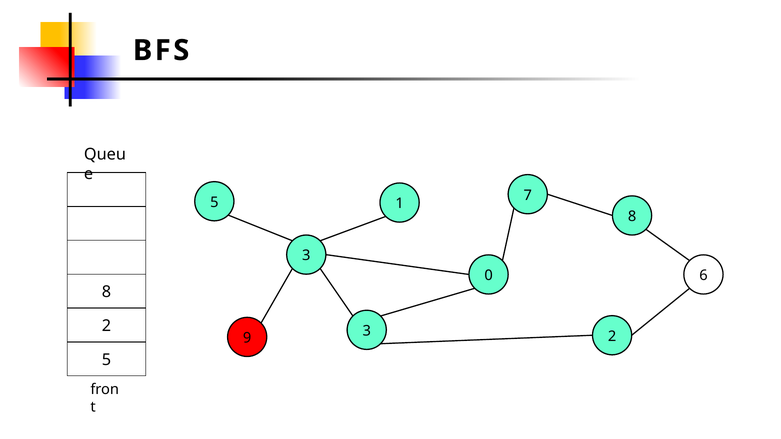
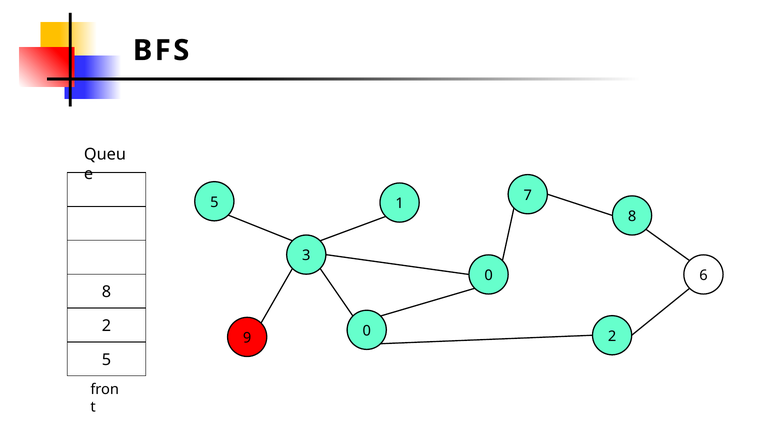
9 3: 3 -> 0
